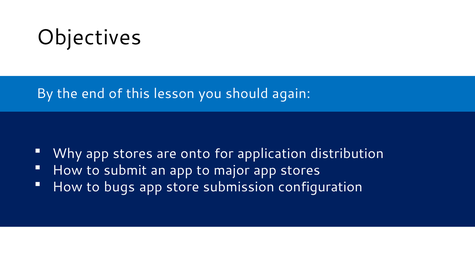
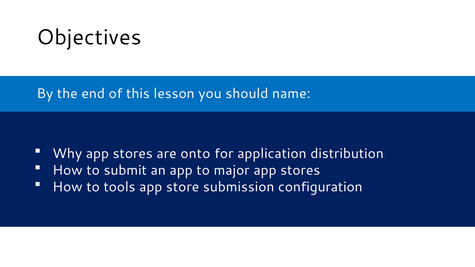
again: again -> name
bugs: bugs -> tools
